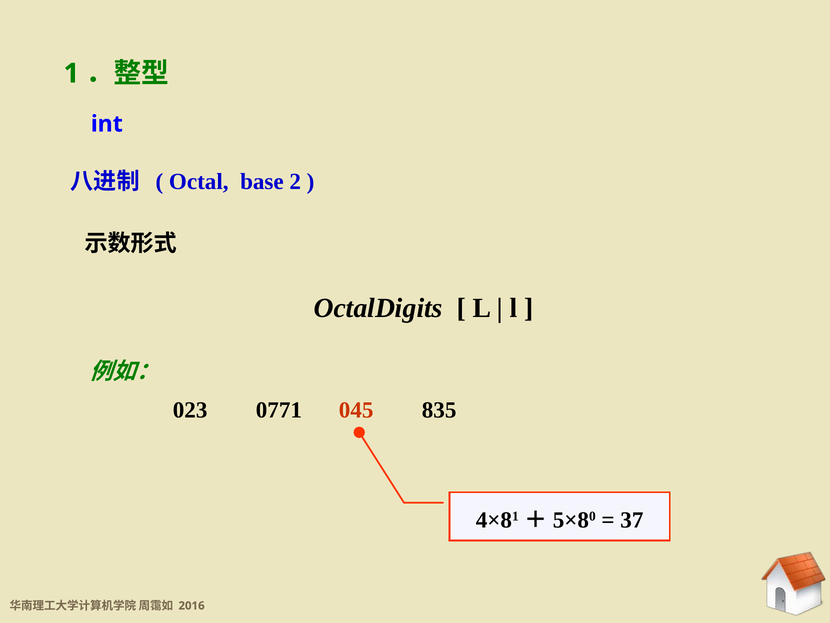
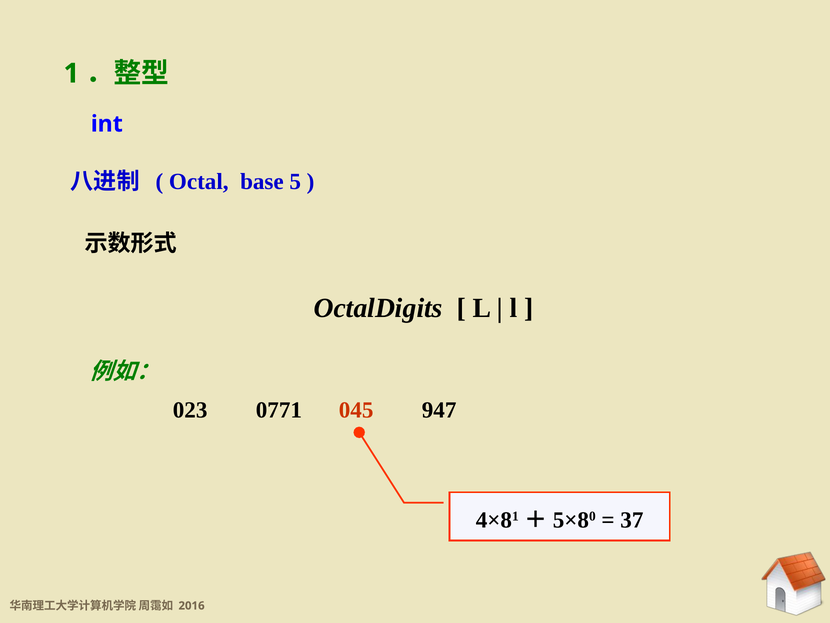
2: 2 -> 5
835: 835 -> 947
